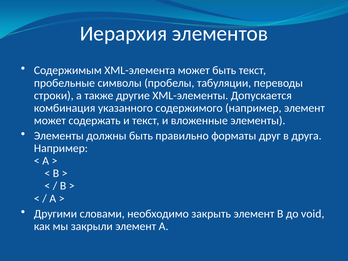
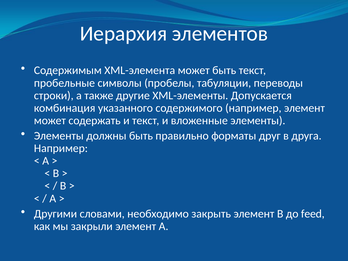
void: void -> feed
